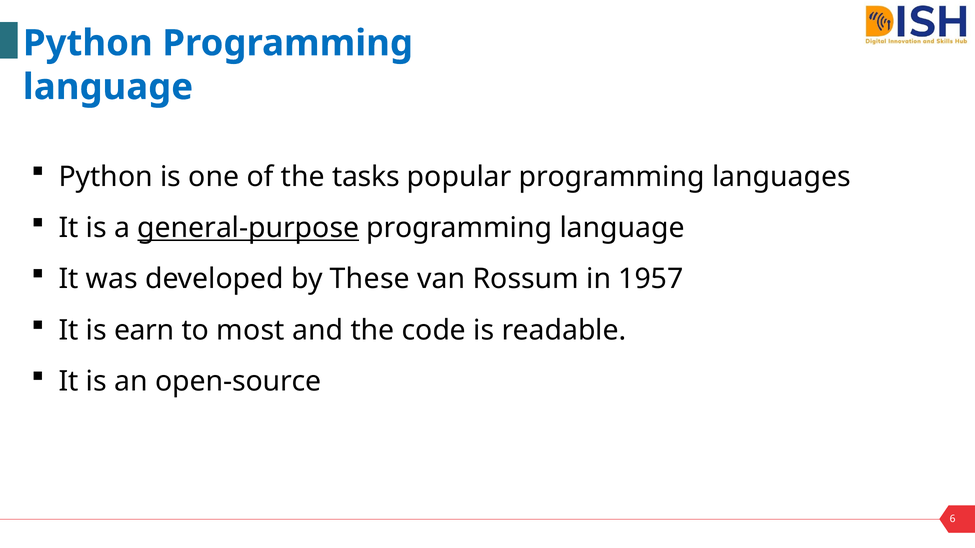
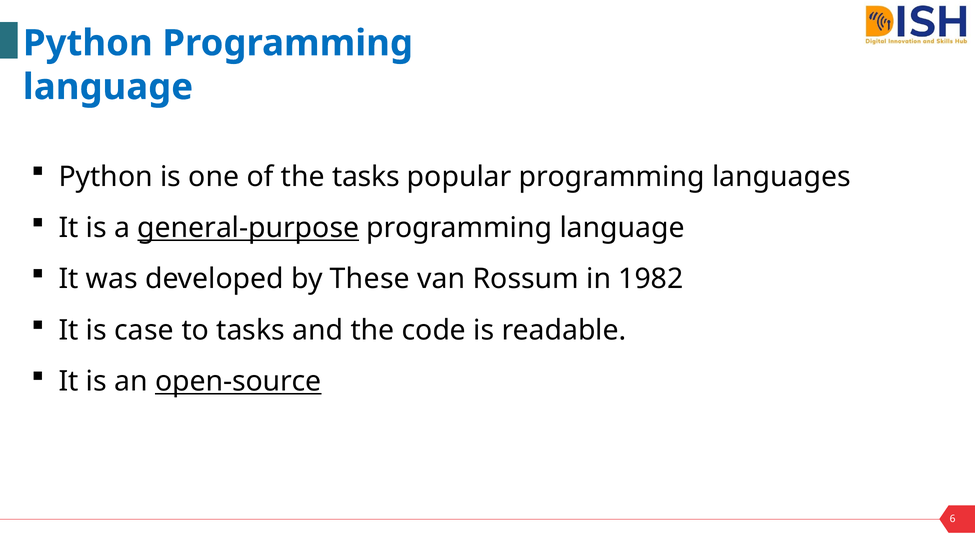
1957: 1957 -> 1982
earn: earn -> case
to most: most -> tasks
open-source underline: none -> present
